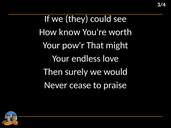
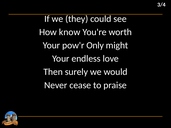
That: That -> Only
